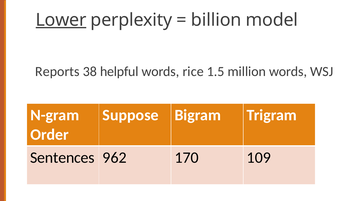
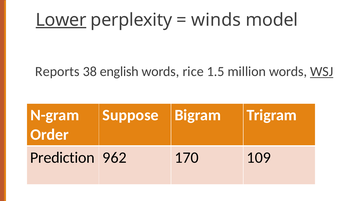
billion: billion -> winds
helpful: helpful -> english
WSJ underline: none -> present
Sentences: Sentences -> Prediction
